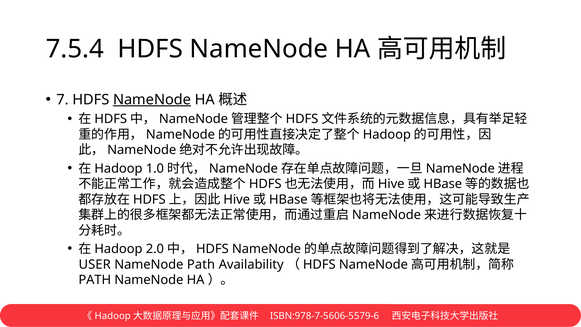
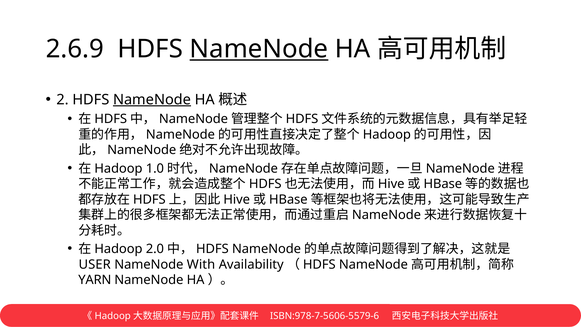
7.5.4: 7.5.4 -> 2.6.9
NameNode at (259, 49) underline: none -> present
7: 7 -> 2
NameNode Path: Path -> With
PATH at (95, 280): PATH -> YARN
